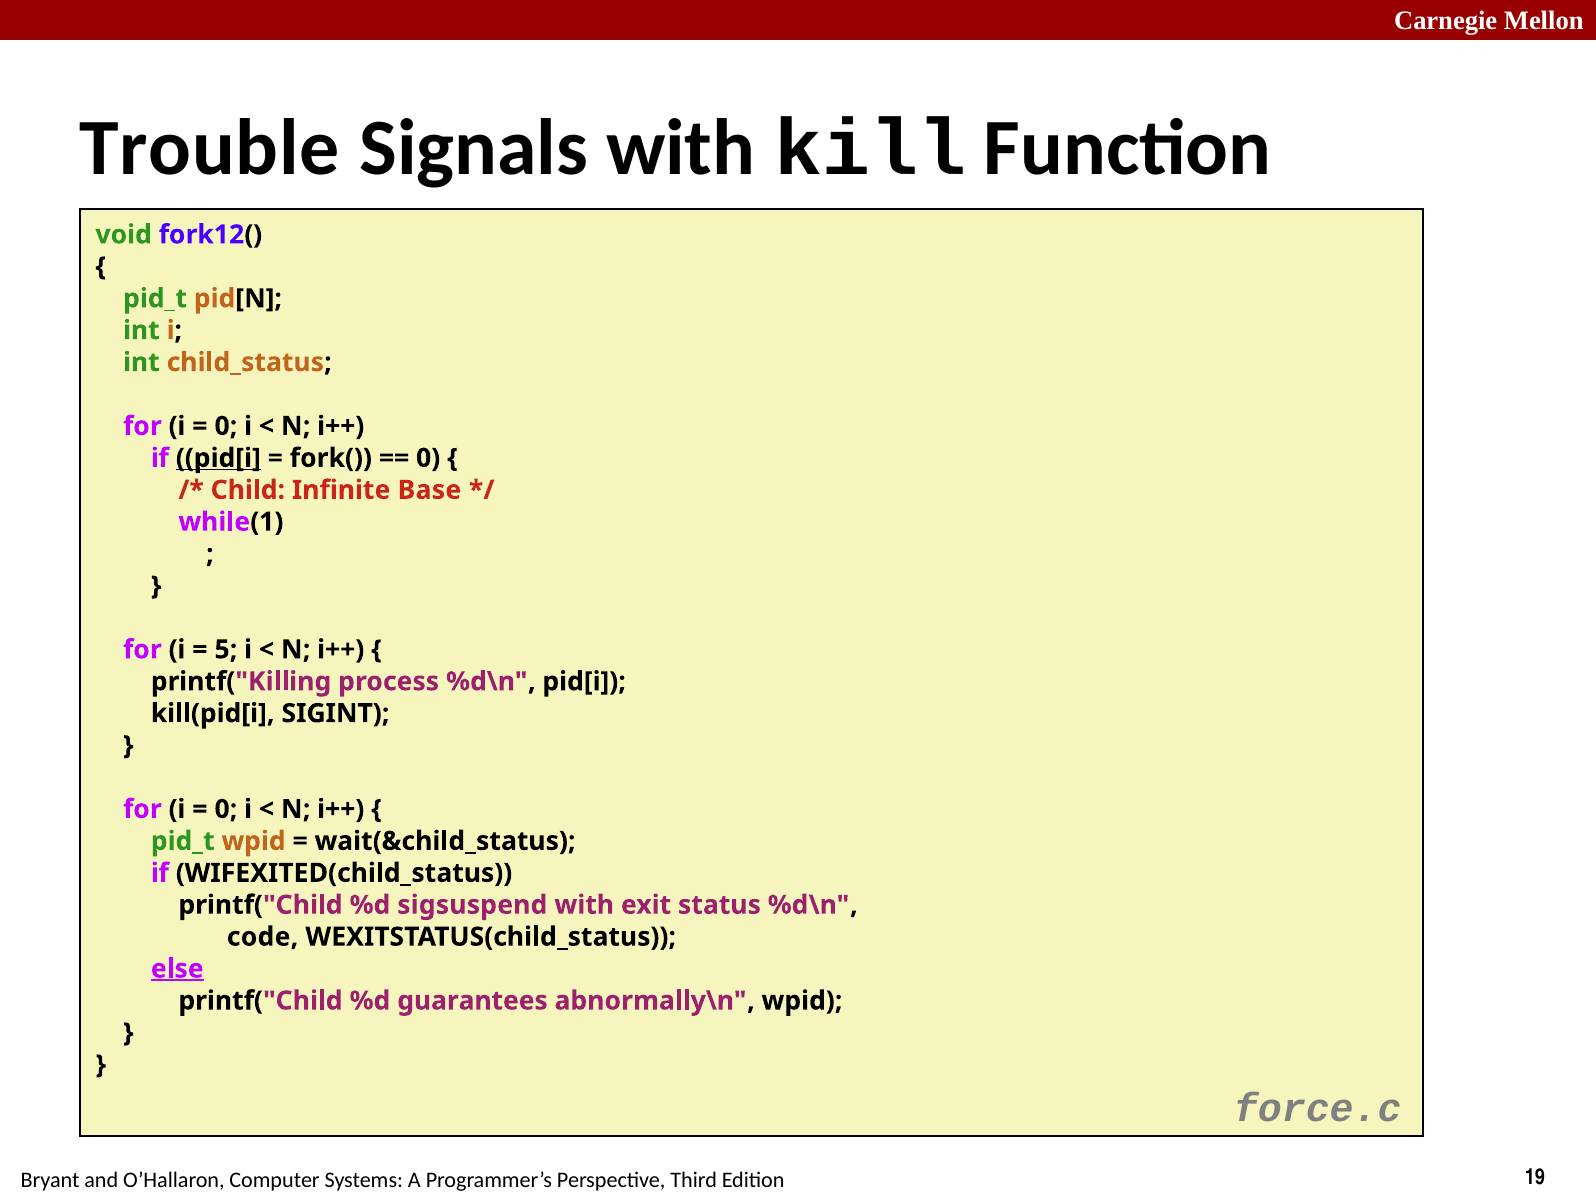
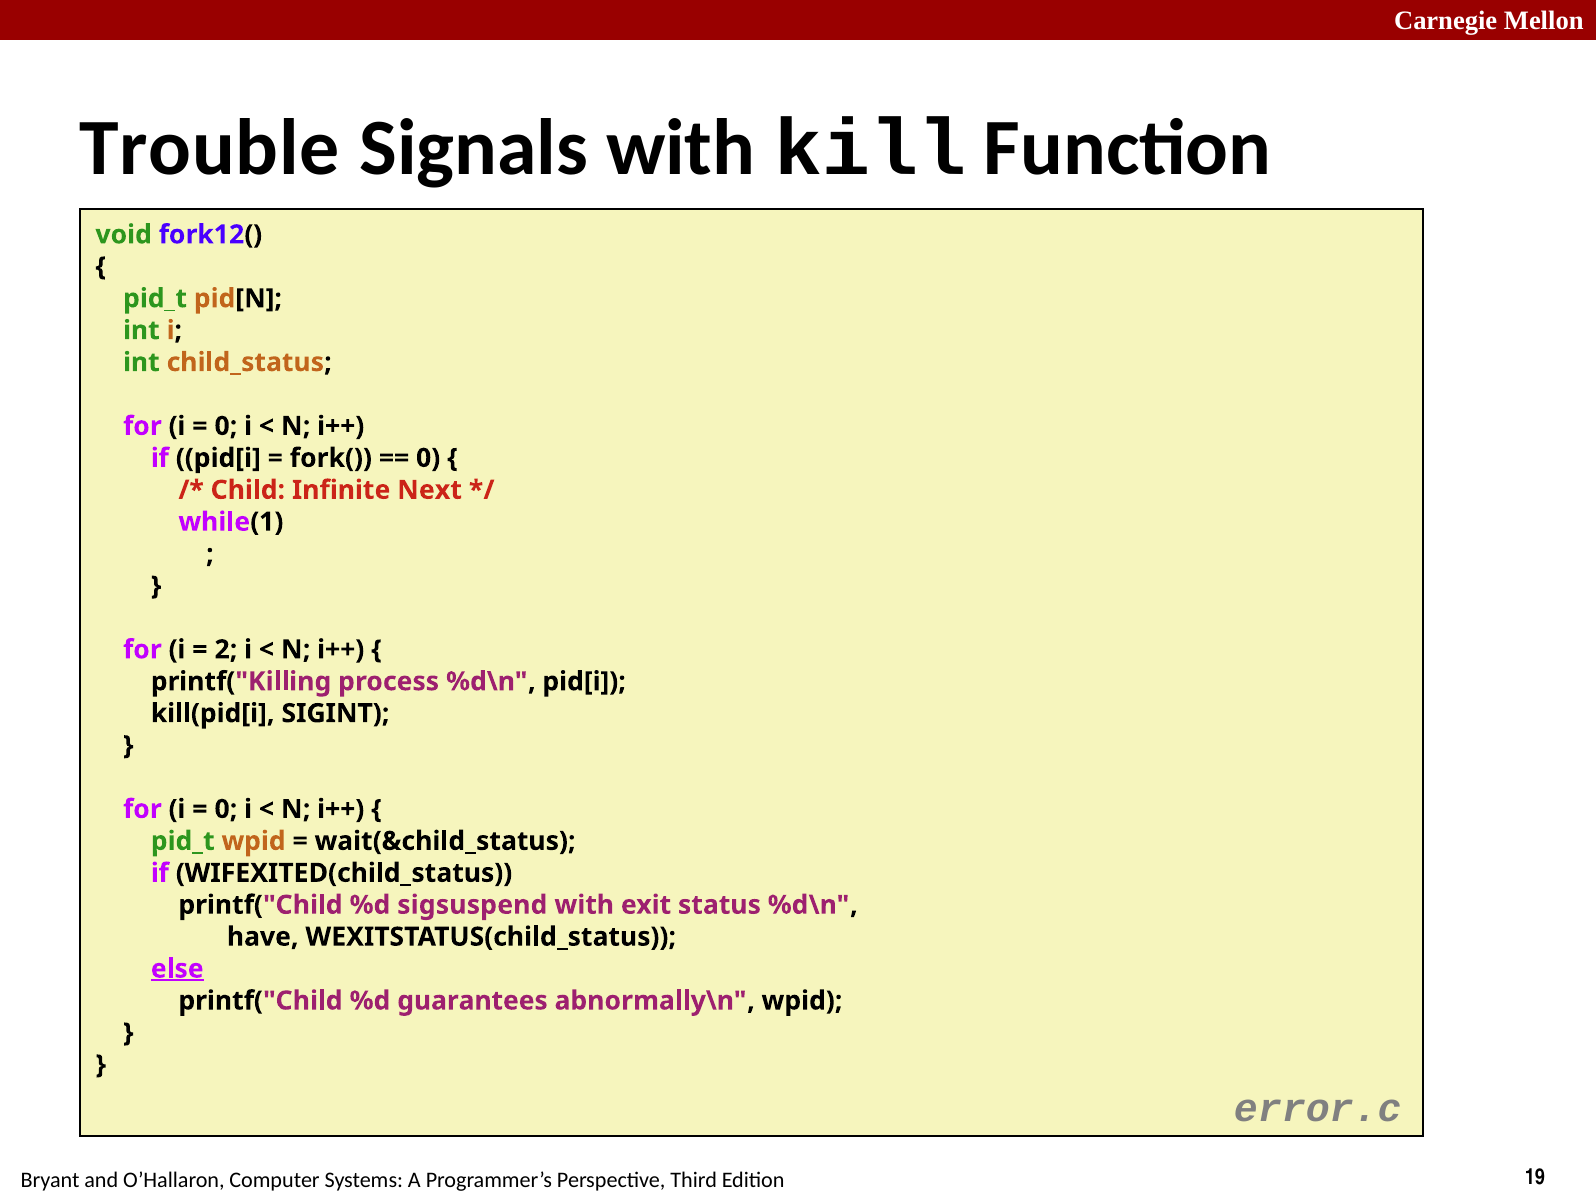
pid[i at (218, 458) underline: present -> none
Base: Base -> Next
5: 5 -> 2
code: code -> have
force.c: force.c -> error.c
